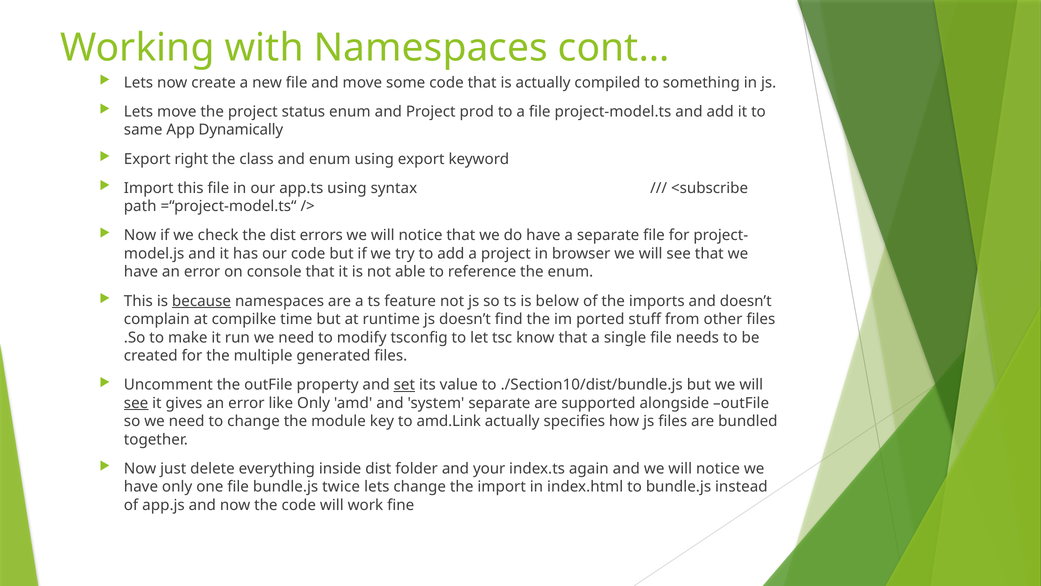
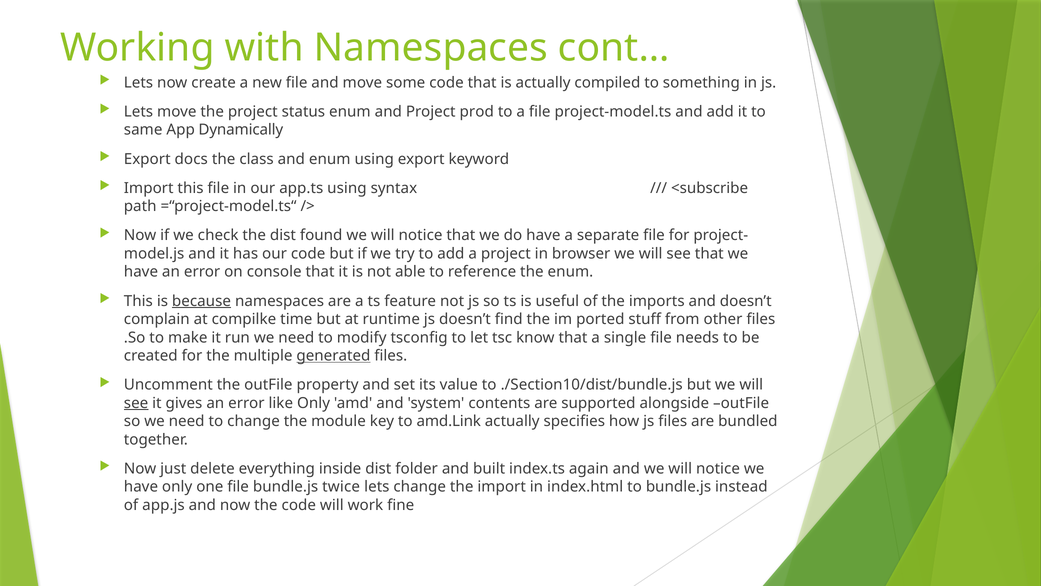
right: right -> docs
errors: errors -> found
below: below -> useful
generated underline: none -> present
set underline: present -> none
system separate: separate -> contents
your: your -> built
